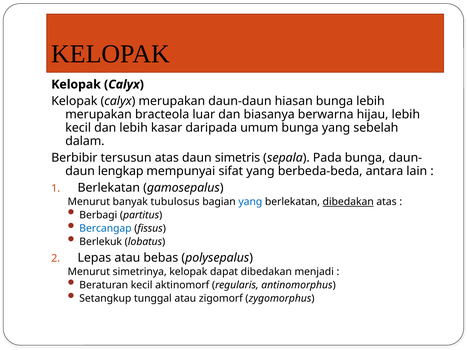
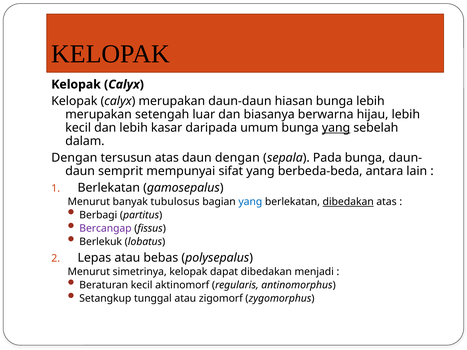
bracteola: bracteola -> setengah
yang at (336, 128) underline: none -> present
Berbibir at (74, 158): Berbibir -> Dengan
daun simetris: simetris -> dengan
lengkap: lengkap -> semprit
Bercangap colour: blue -> purple
